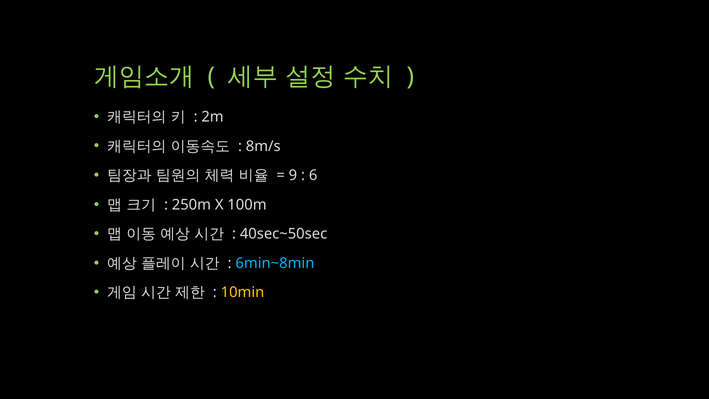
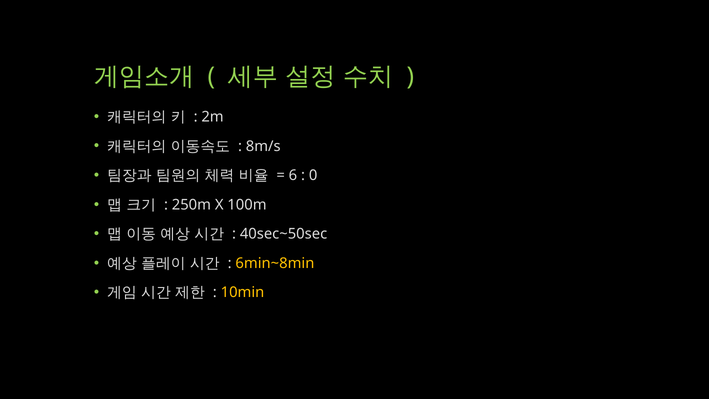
9: 9 -> 6
6: 6 -> 0
6min~8min colour: light blue -> yellow
